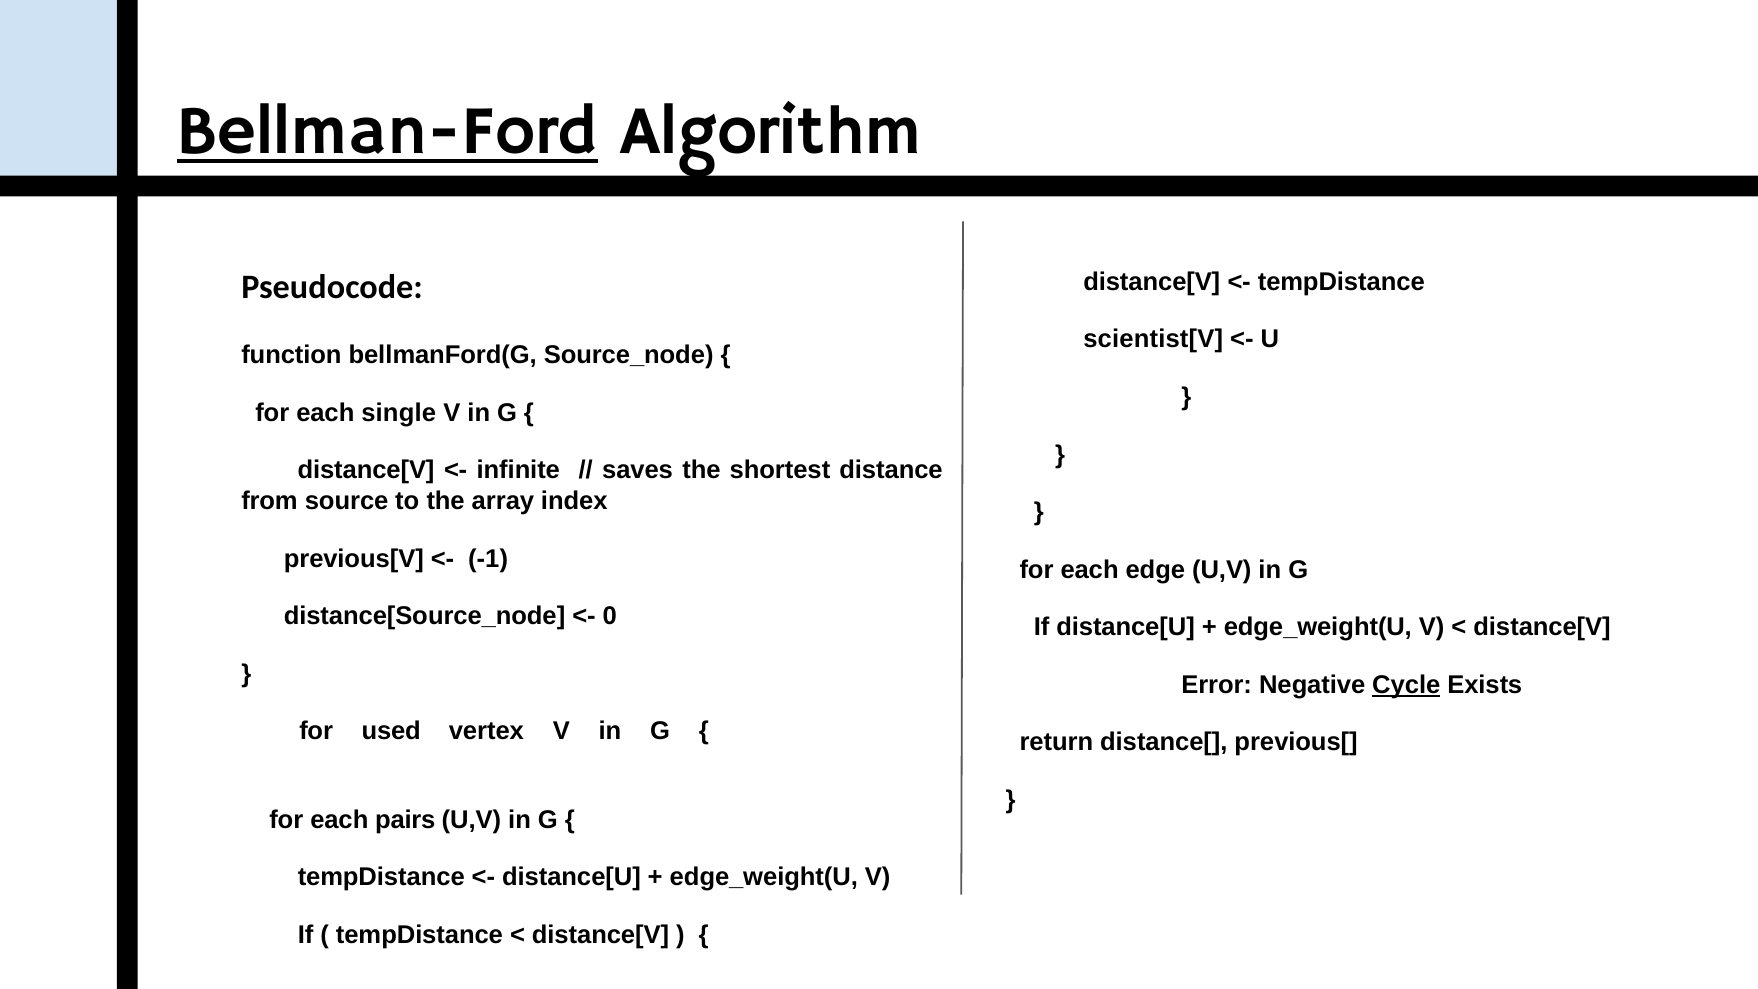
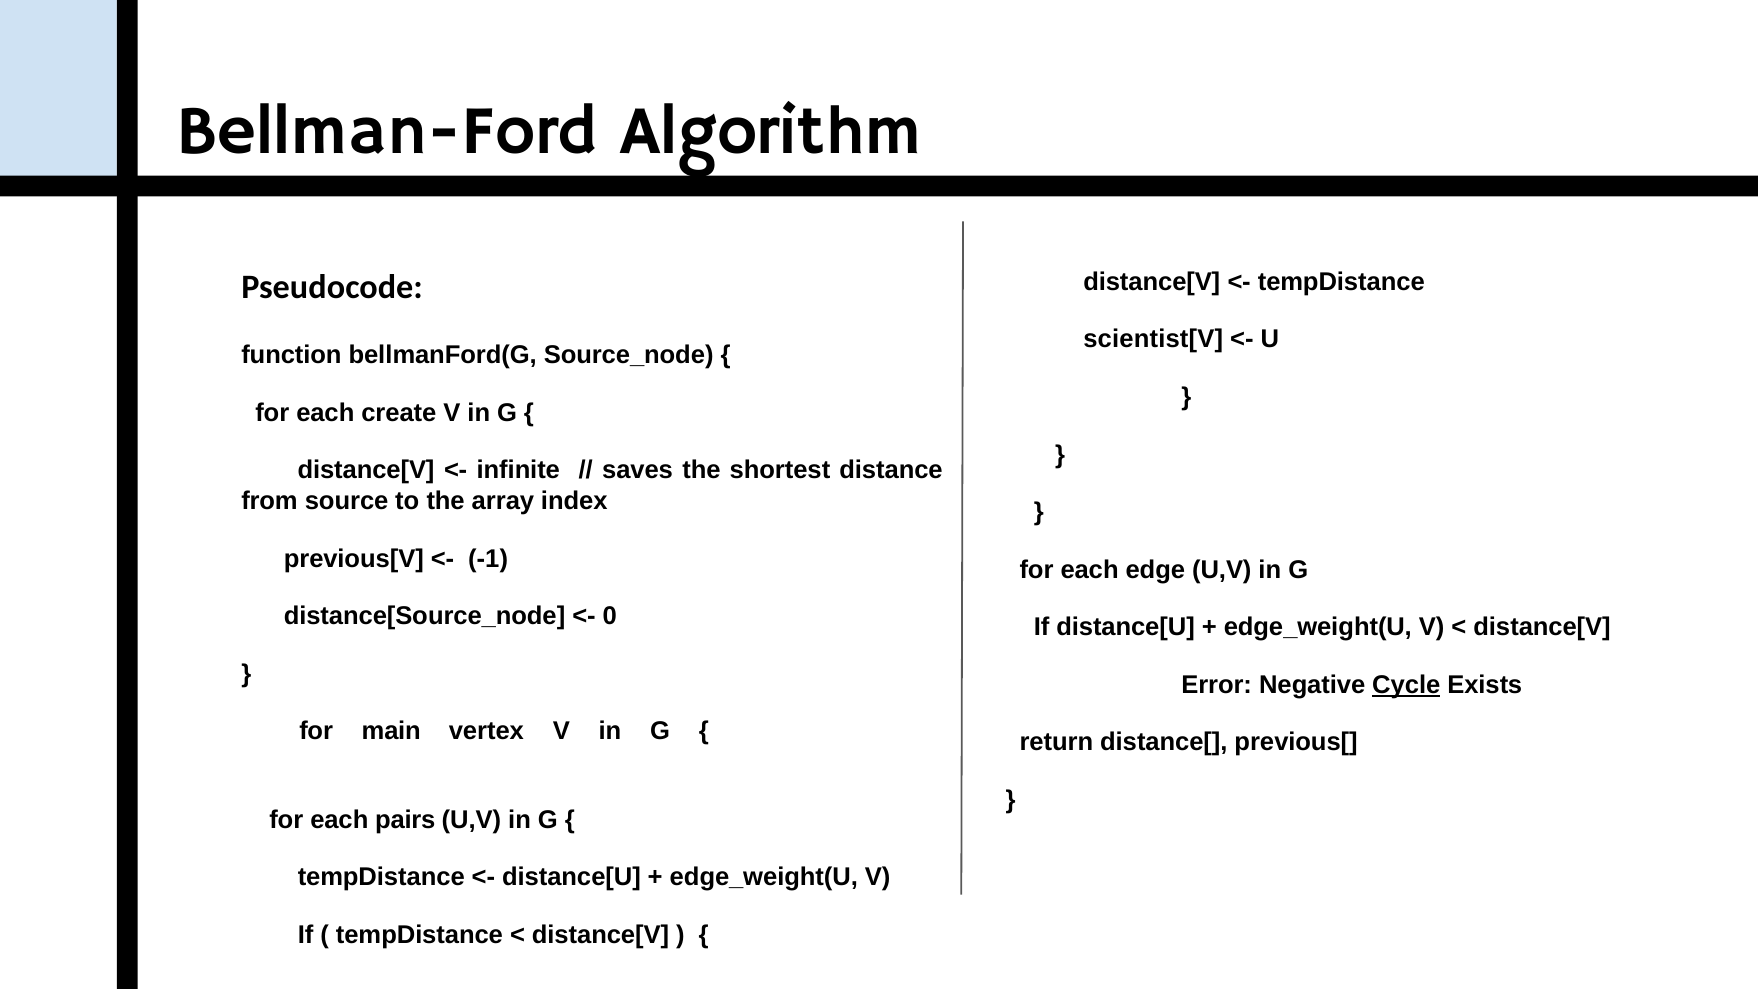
Bellman-Ford underline: present -> none
single: single -> create
used: used -> main
